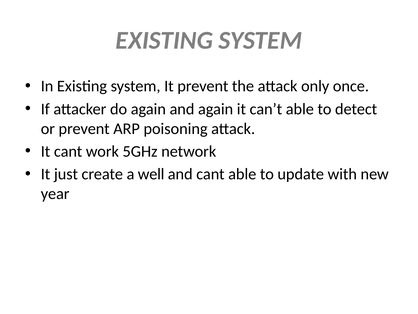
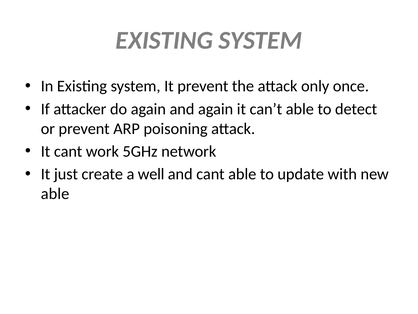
year at (55, 193): year -> able
